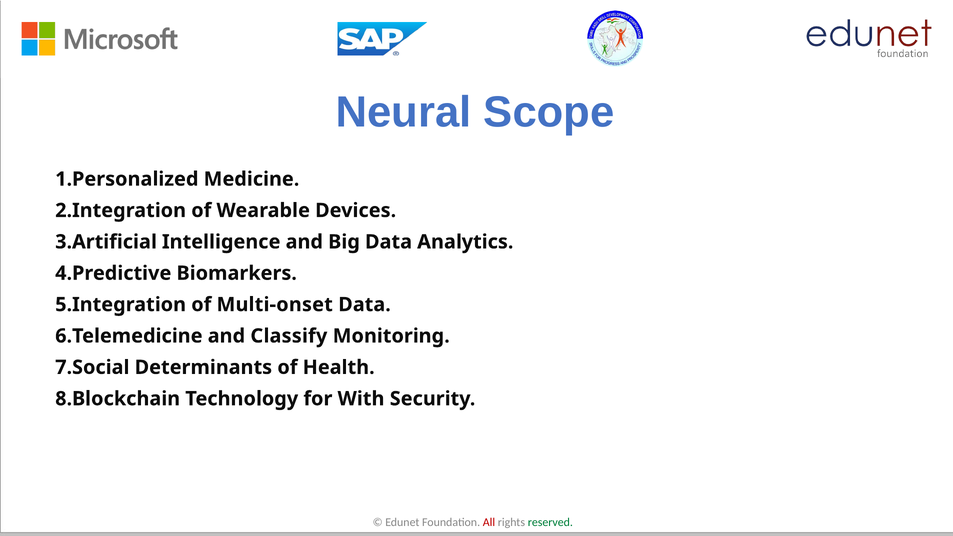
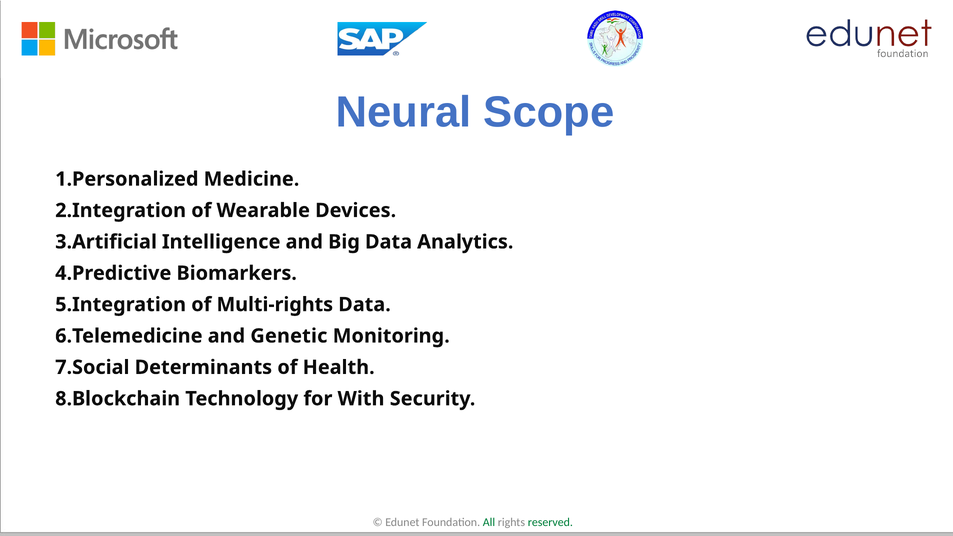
Multi-onset: Multi-onset -> Multi-rights
Classify: Classify -> Genetic
All colour: red -> green
